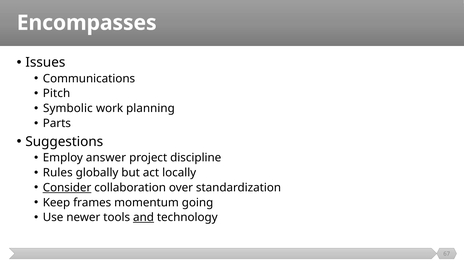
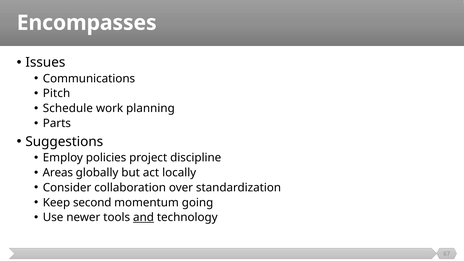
Symbolic: Symbolic -> Schedule
answer: answer -> policies
Rules: Rules -> Areas
Consider underline: present -> none
frames: frames -> second
